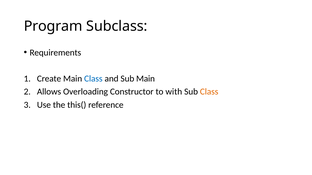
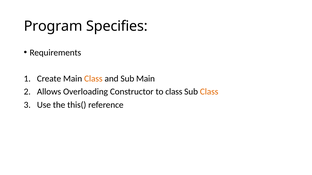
Subclass: Subclass -> Specifies
Class at (93, 79) colour: blue -> orange
to with: with -> class
